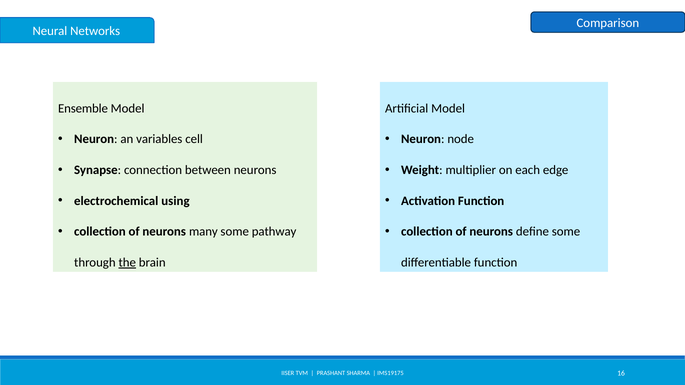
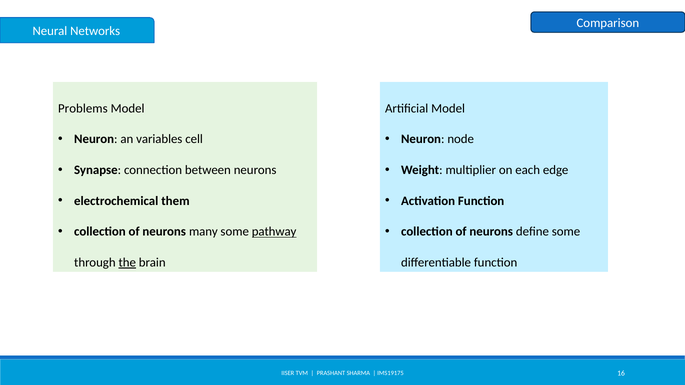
Ensemble: Ensemble -> Problems
using: using -> them
pathway underline: none -> present
